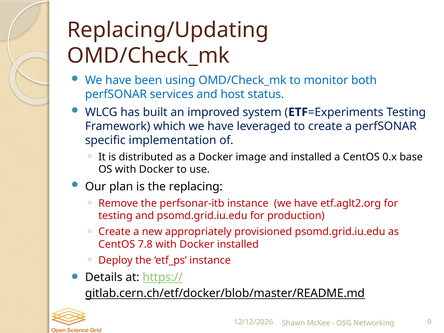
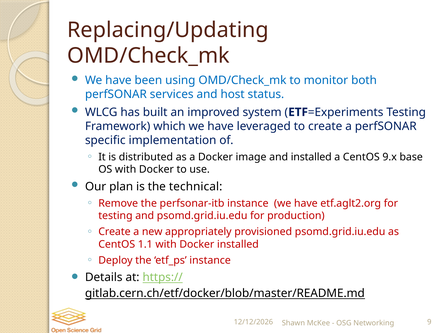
0.x: 0.x -> 9.x
replacing: replacing -> technical
7.8: 7.8 -> 1.1
